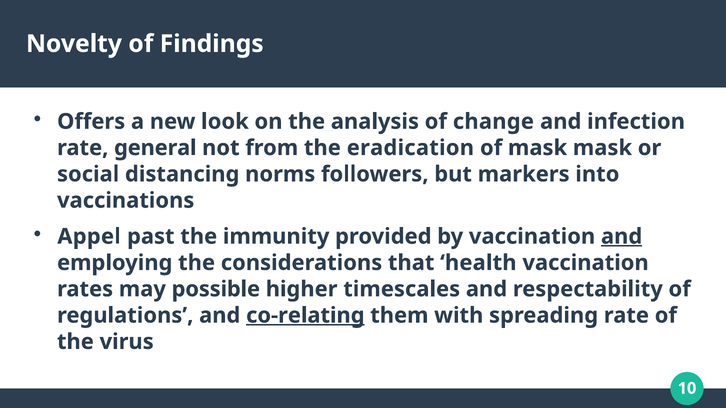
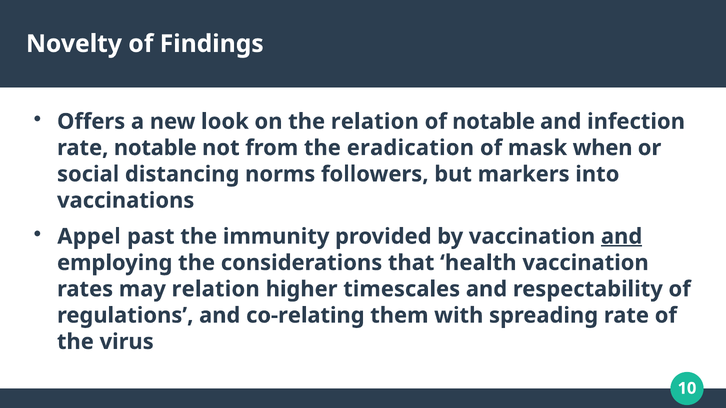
the analysis: analysis -> relation
of change: change -> notable
rate general: general -> notable
mask mask: mask -> when
may possible: possible -> relation
co-relating underline: present -> none
